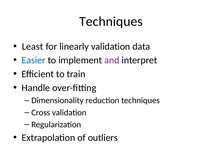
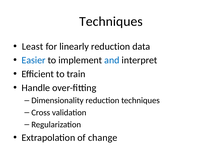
linearly validation: validation -> reduction
and colour: purple -> blue
outliers: outliers -> change
